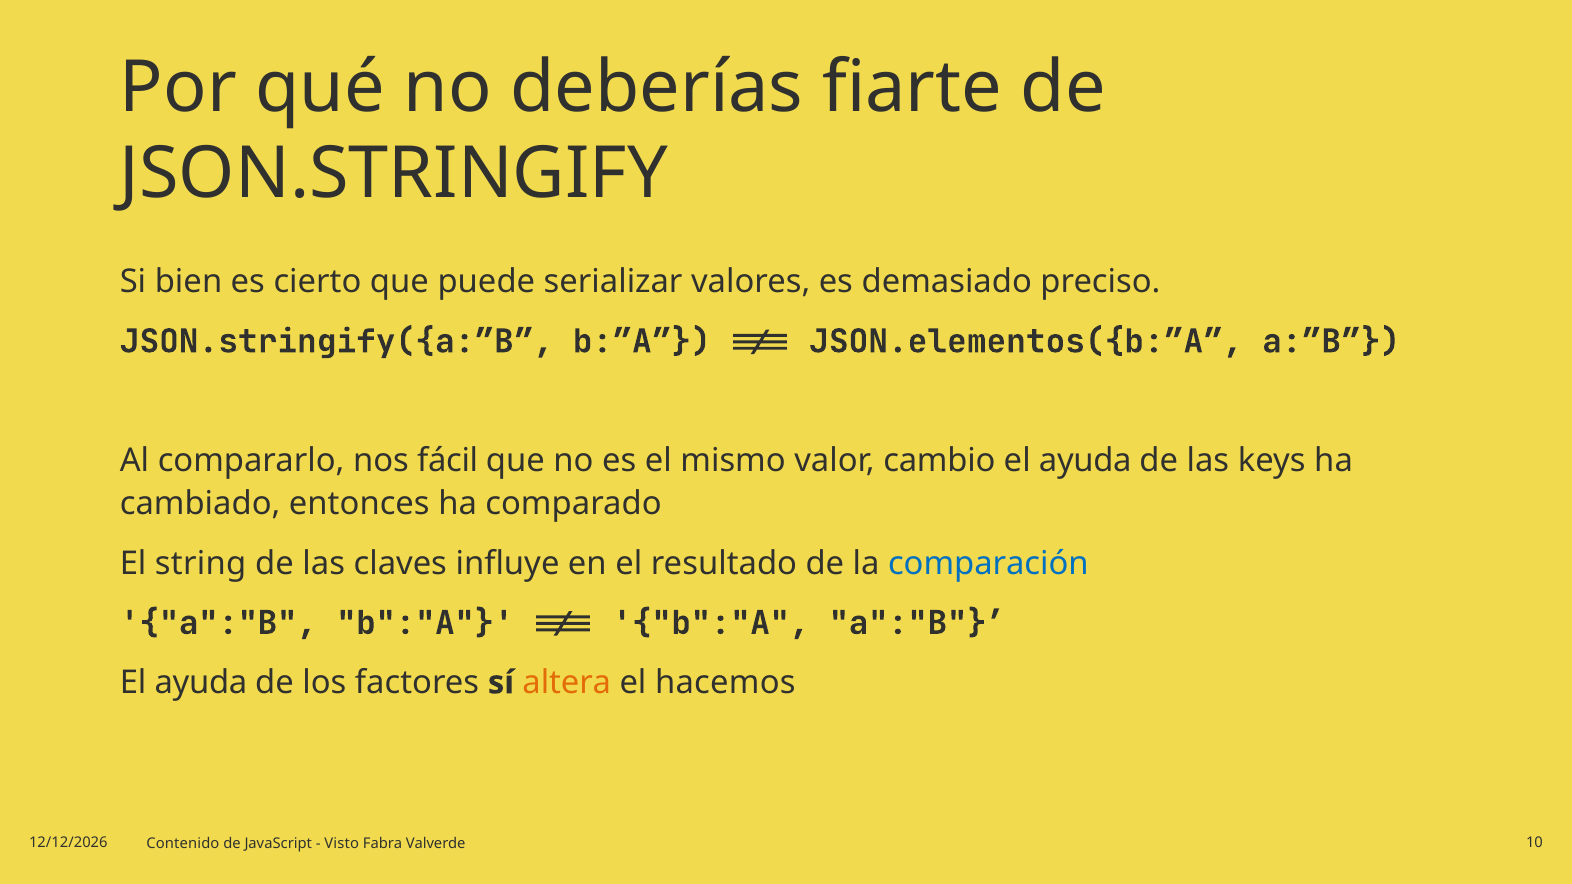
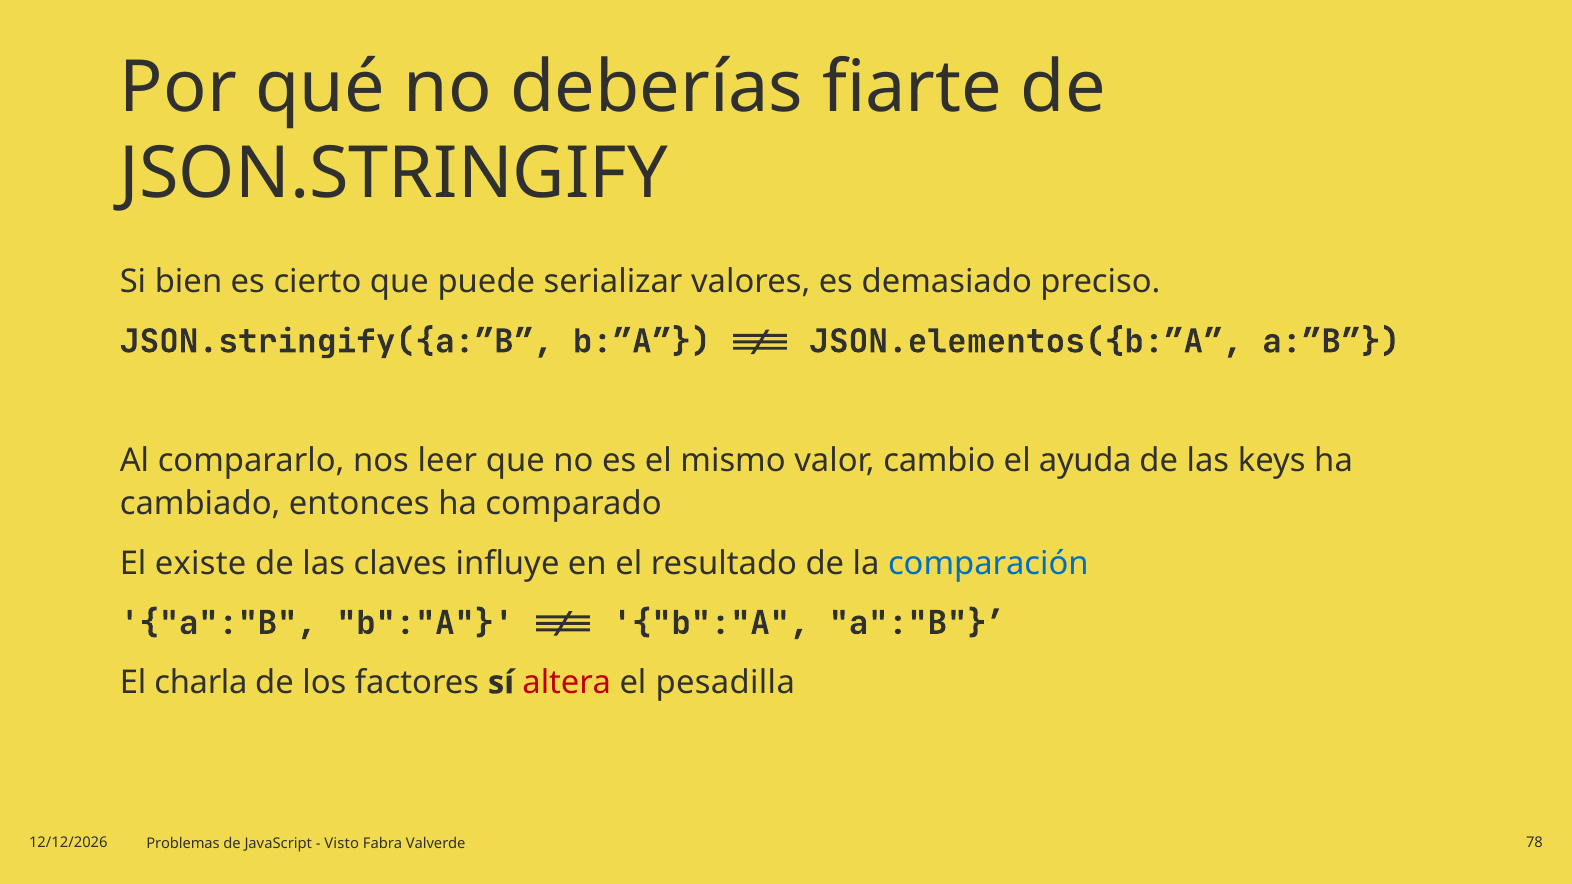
fácil: fácil -> leer
string: string -> existe
ayuda at (201, 683): ayuda -> charla
altera colour: orange -> red
hacemos: hacemos -> pesadilla
Contenido: Contenido -> Problemas
10: 10 -> 78
